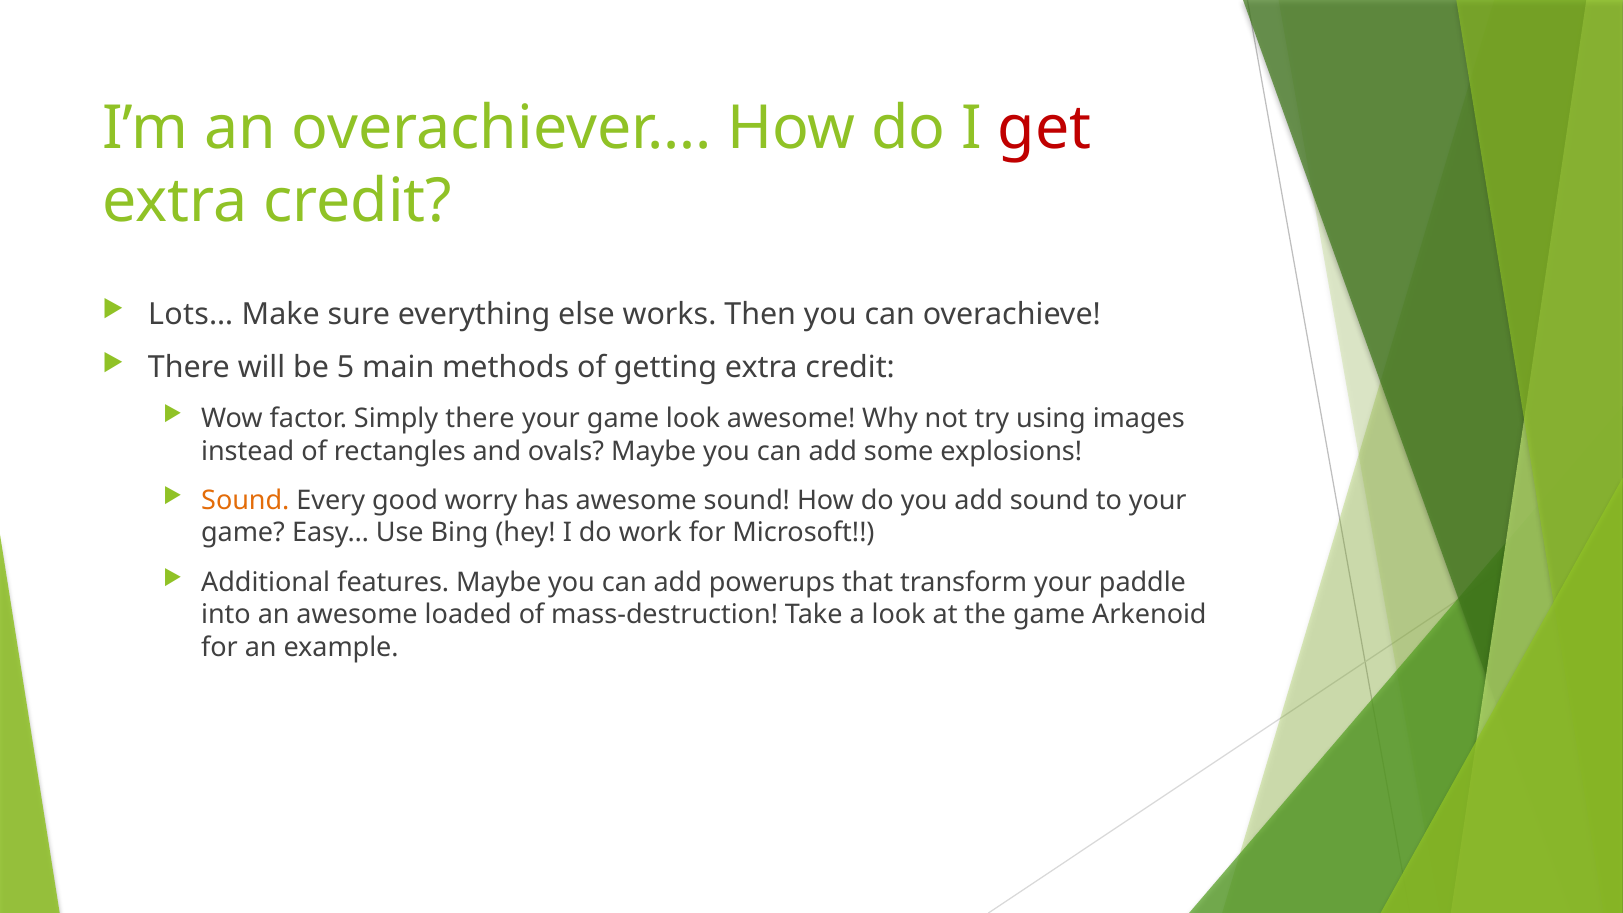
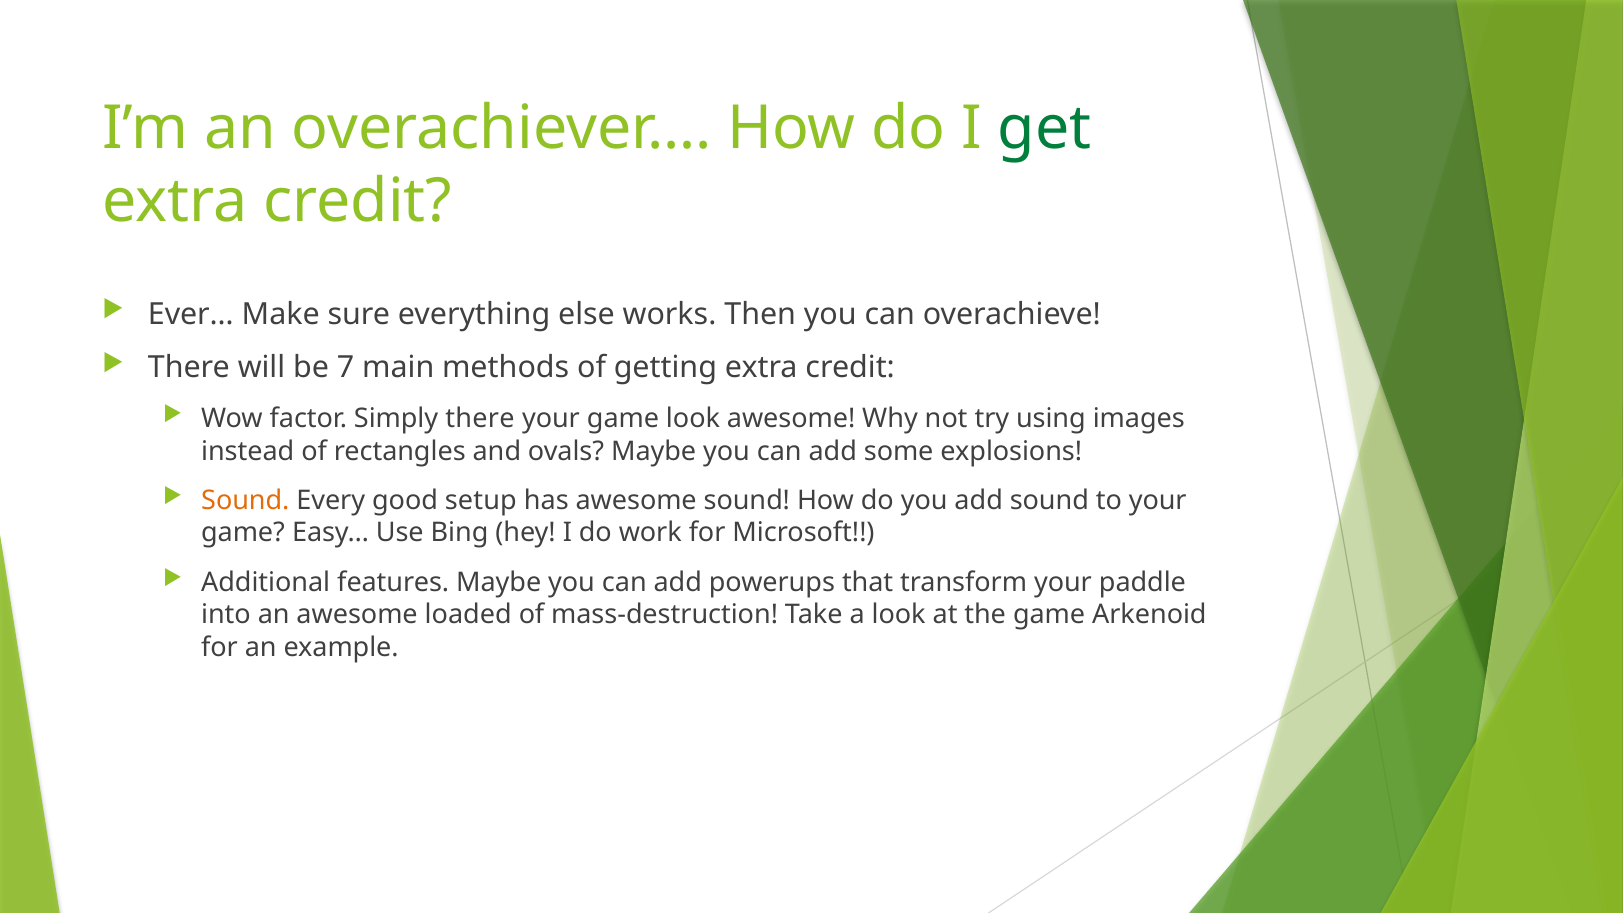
get colour: red -> green
Lots…: Lots… -> Ever…
5: 5 -> 7
worry: worry -> setup
